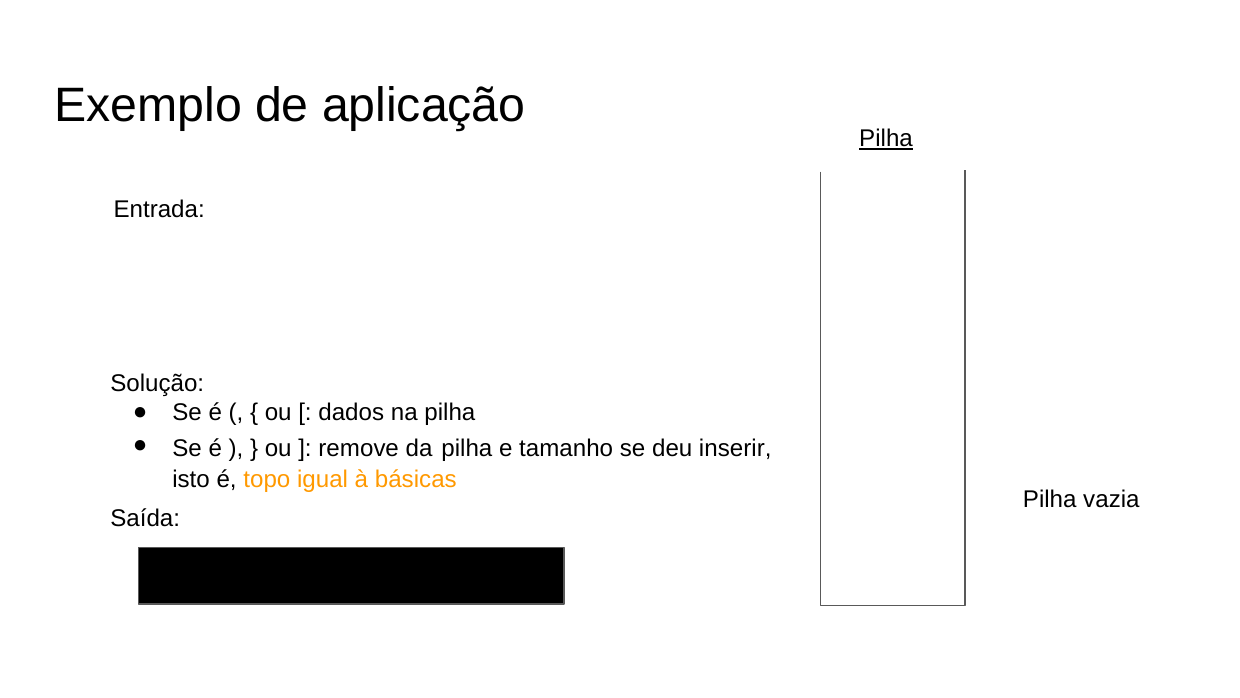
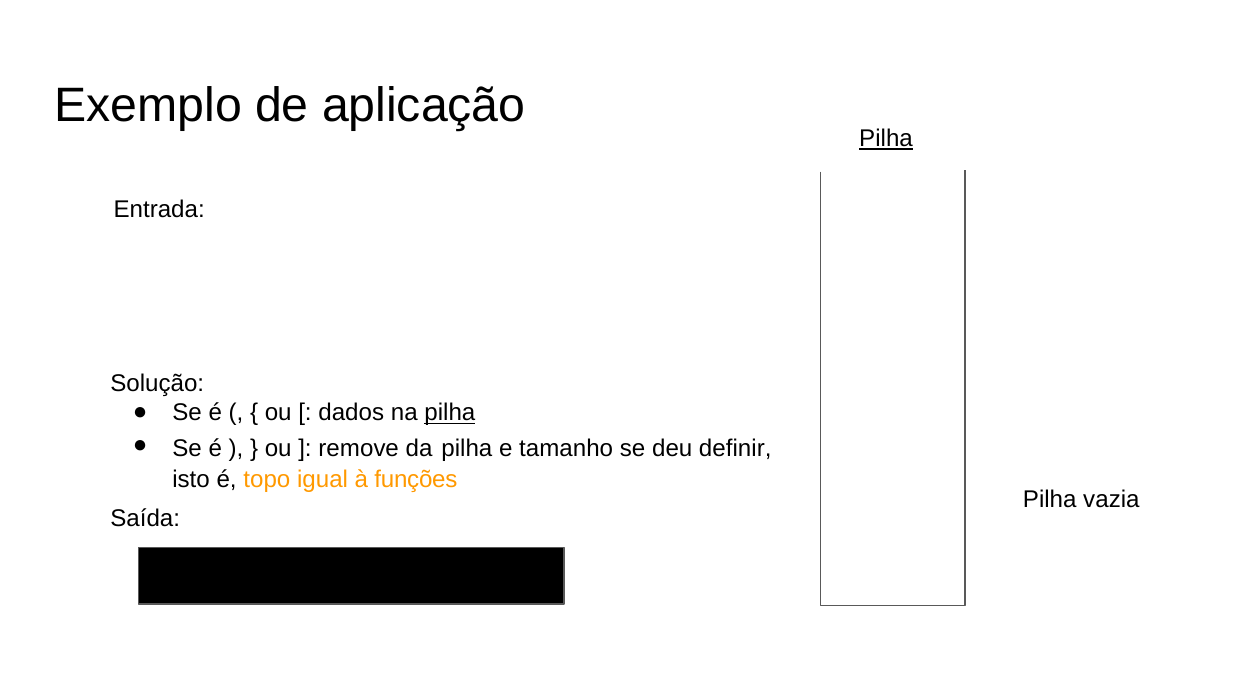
pilha at (450, 413) underline: none -> present
inserir: inserir -> definir
básicas: básicas -> funções
